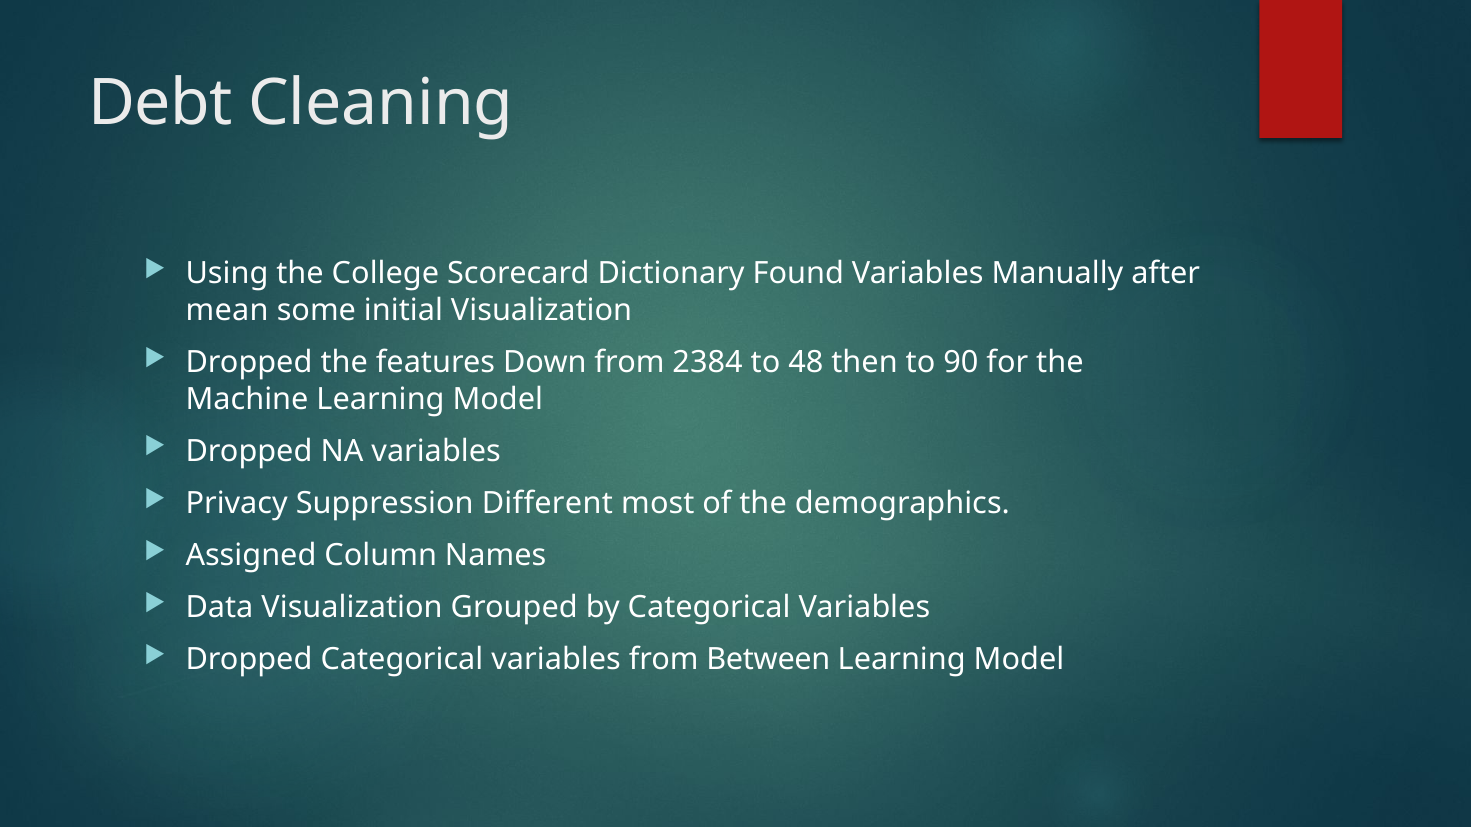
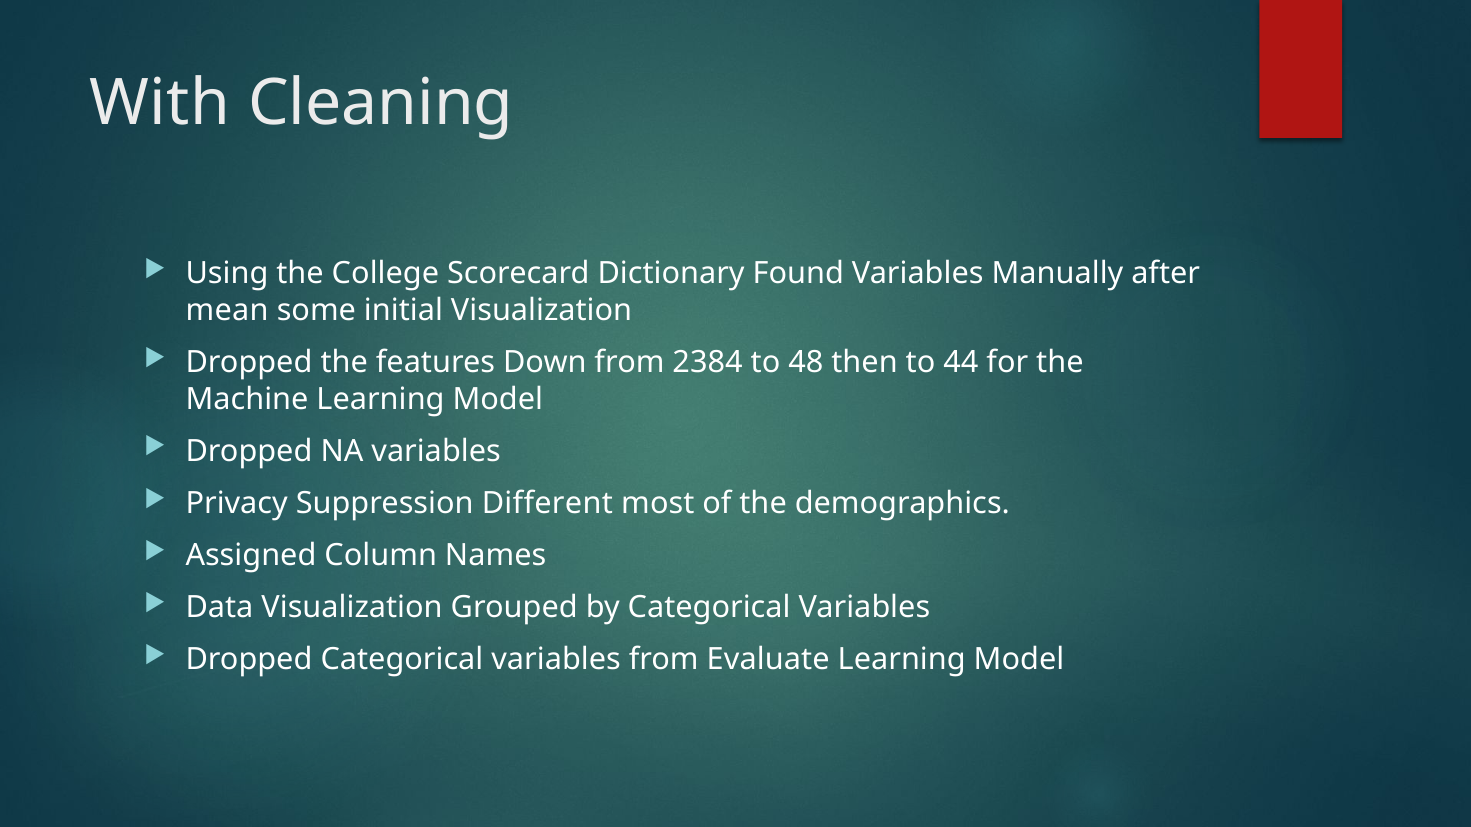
Debt: Debt -> With
90: 90 -> 44
Between: Between -> Evaluate
